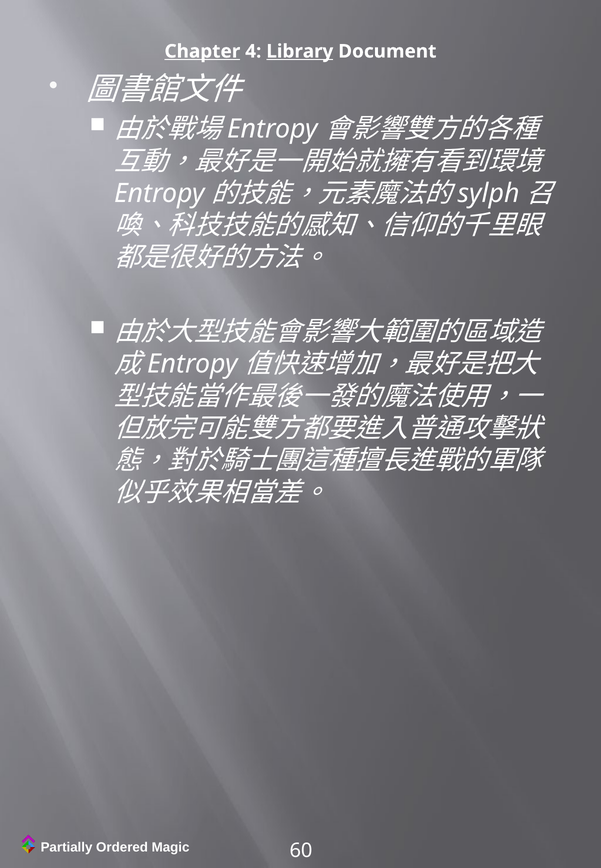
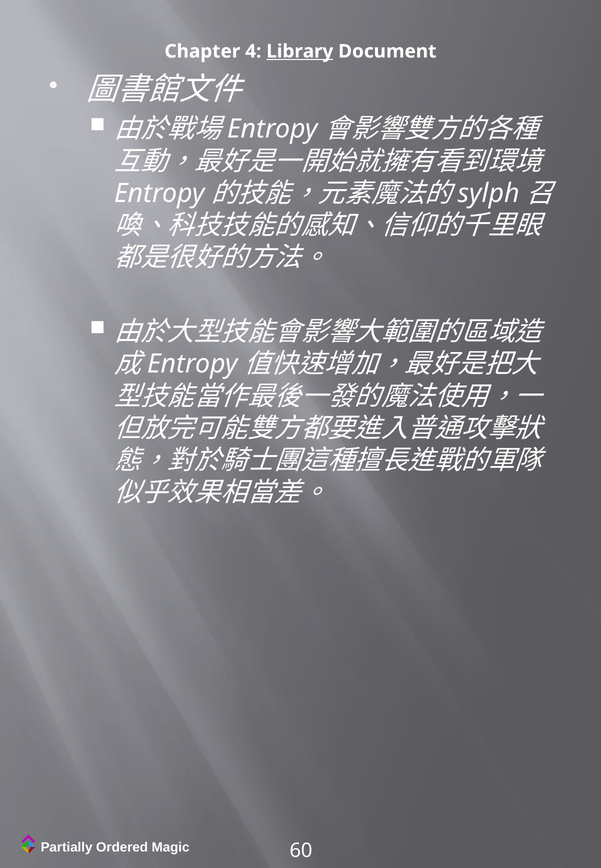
Chapter underline: present -> none
